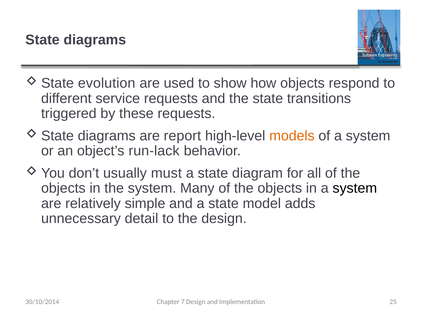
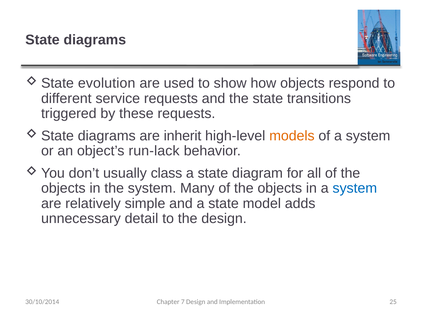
report: report -> inherit
must: must -> class
system at (355, 189) colour: black -> blue
